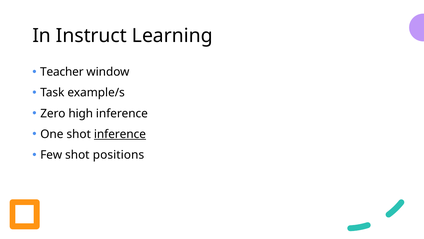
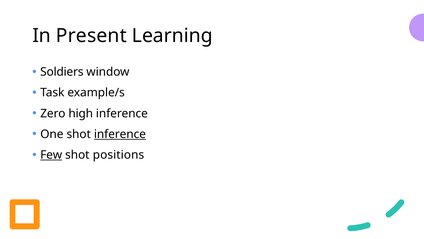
Instruct: Instruct -> Present
Teacher: Teacher -> Soldiers
Few underline: none -> present
